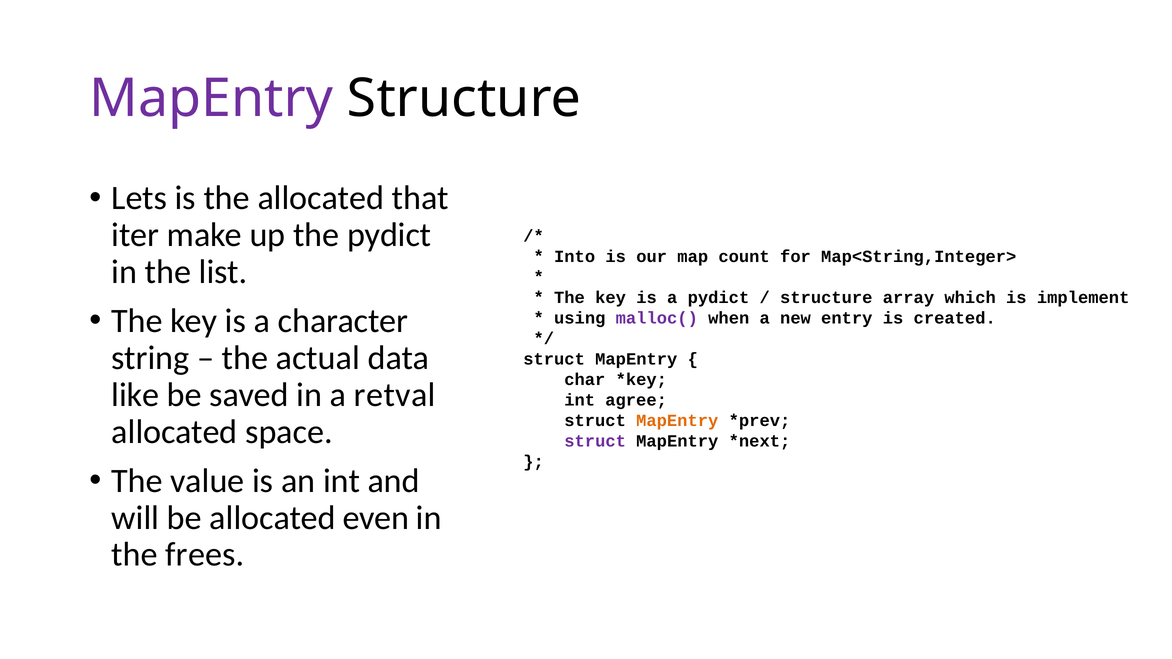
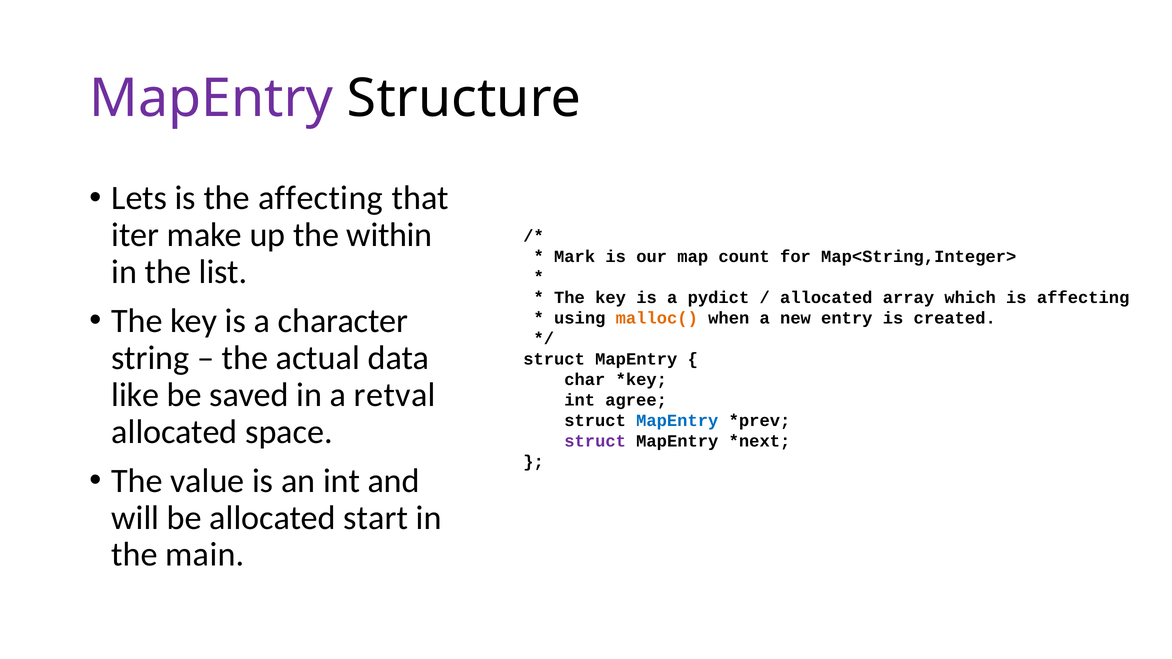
the allocated: allocated -> affecting
the pydict: pydict -> within
Into: Into -> Mark
structure at (826, 298): structure -> allocated
is implement: implement -> affecting
malloc( colour: purple -> orange
MapEntry at (677, 421) colour: orange -> blue
even: even -> start
frees: frees -> main
